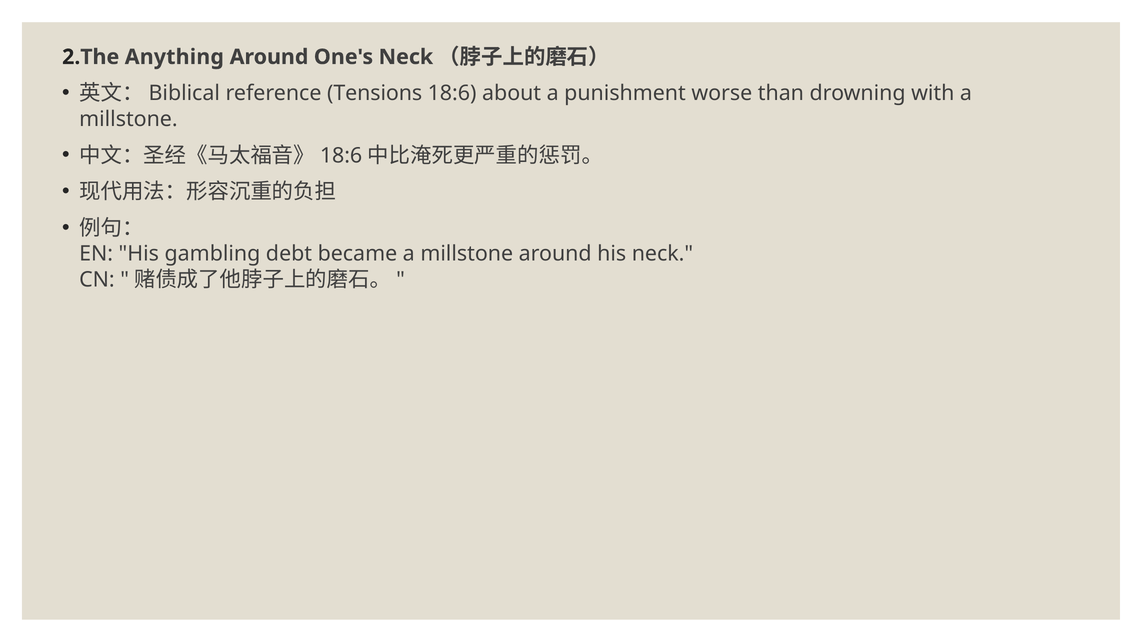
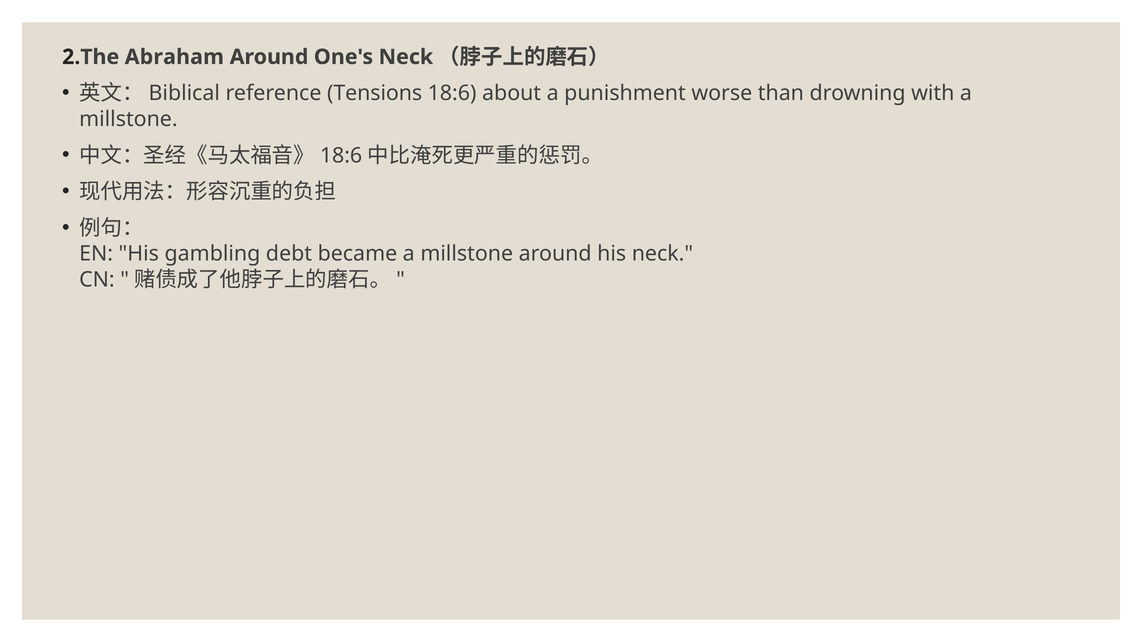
Anything: Anything -> Abraham
